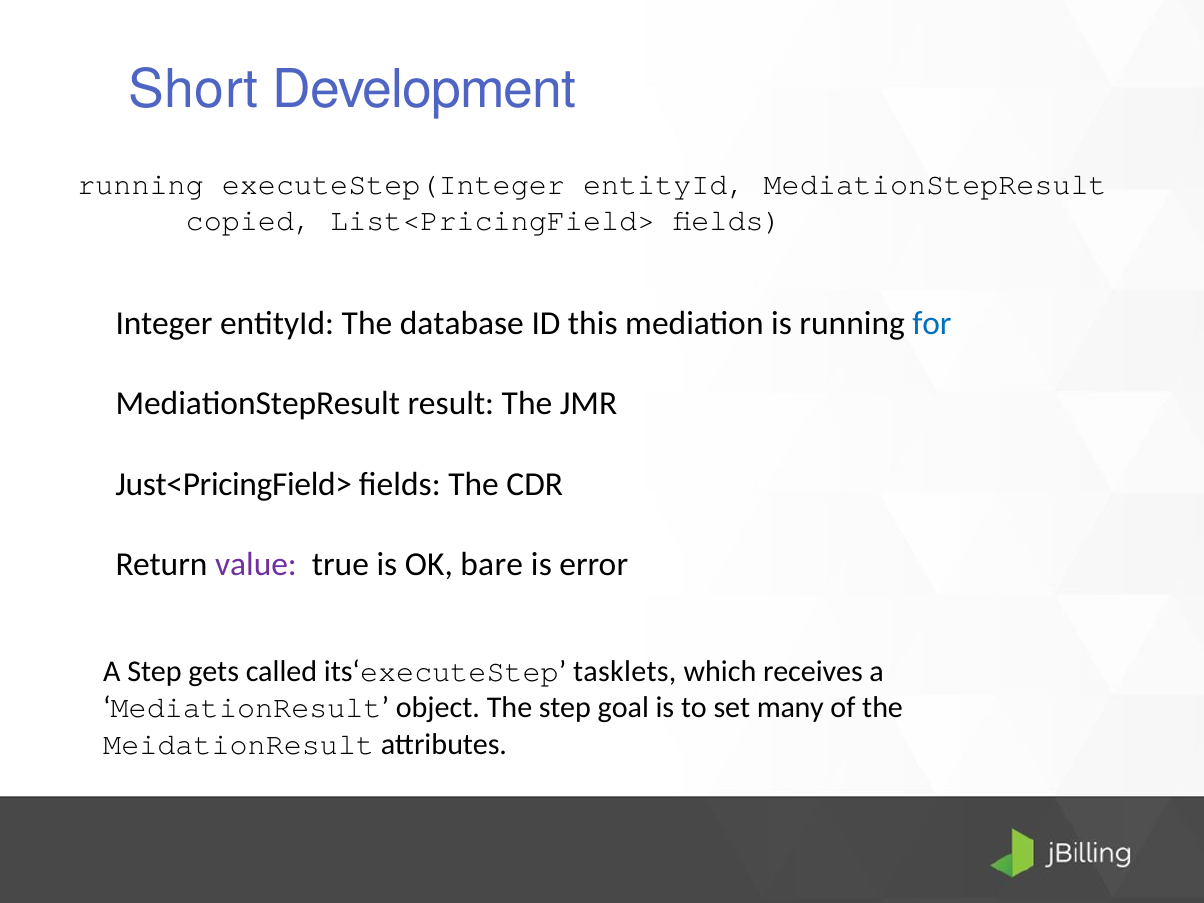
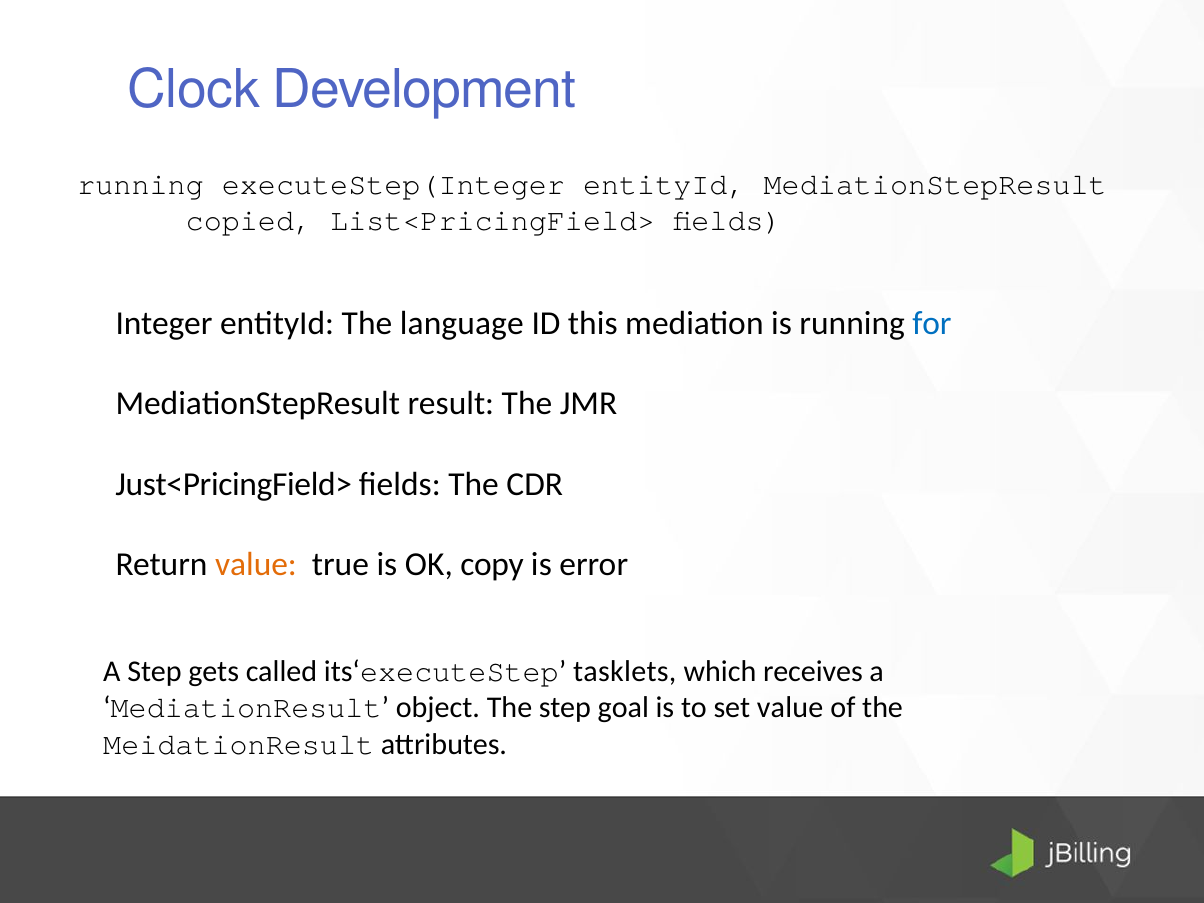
Short: Short -> Clock
database: database -> language
value at (256, 564) colour: purple -> orange
bare: bare -> copy
set many: many -> value
